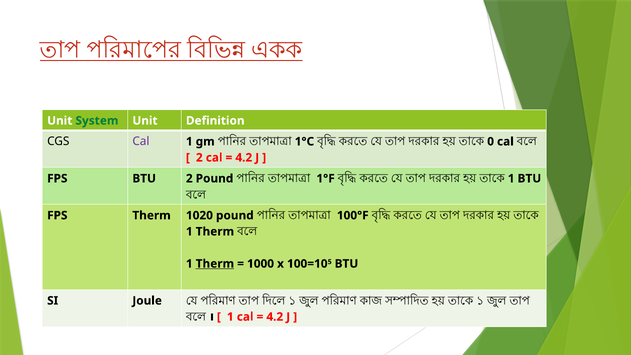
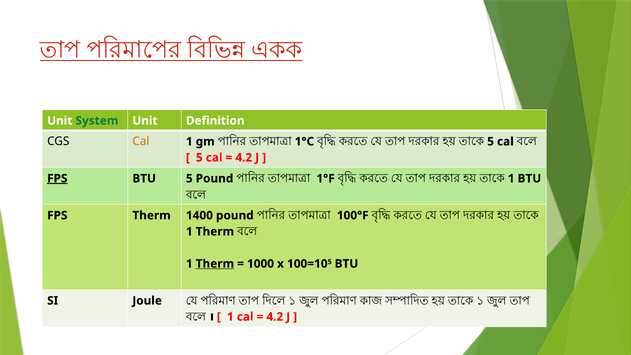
Cal at (141, 142) colour: purple -> orange
0 at (491, 142): 0 -> 5
2 at (199, 158): 2 -> 5
FPS at (57, 178) underline: none -> present
BTU 2: 2 -> 5
1020: 1020 -> 1400
